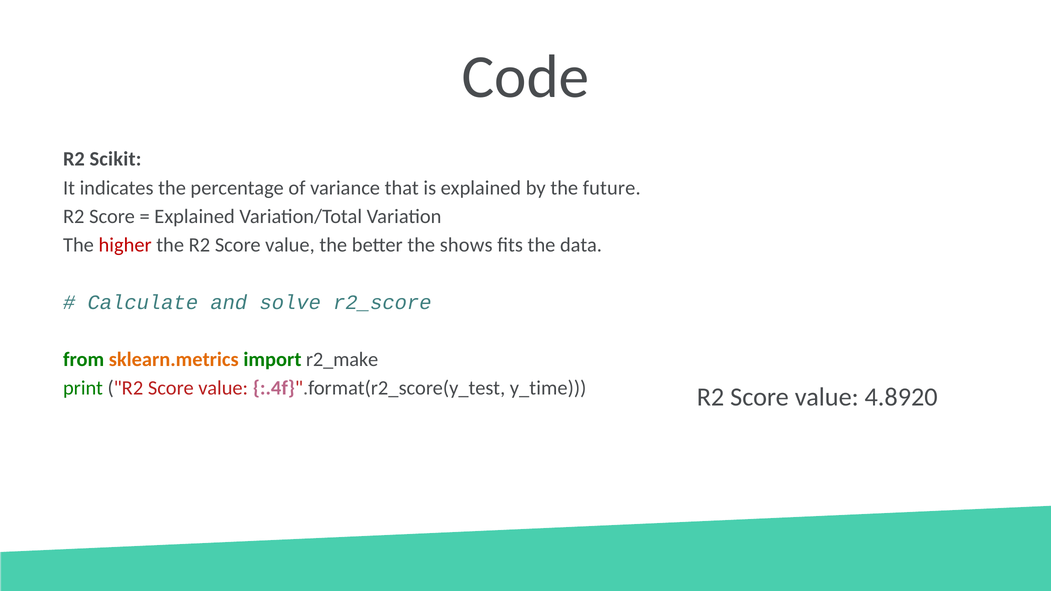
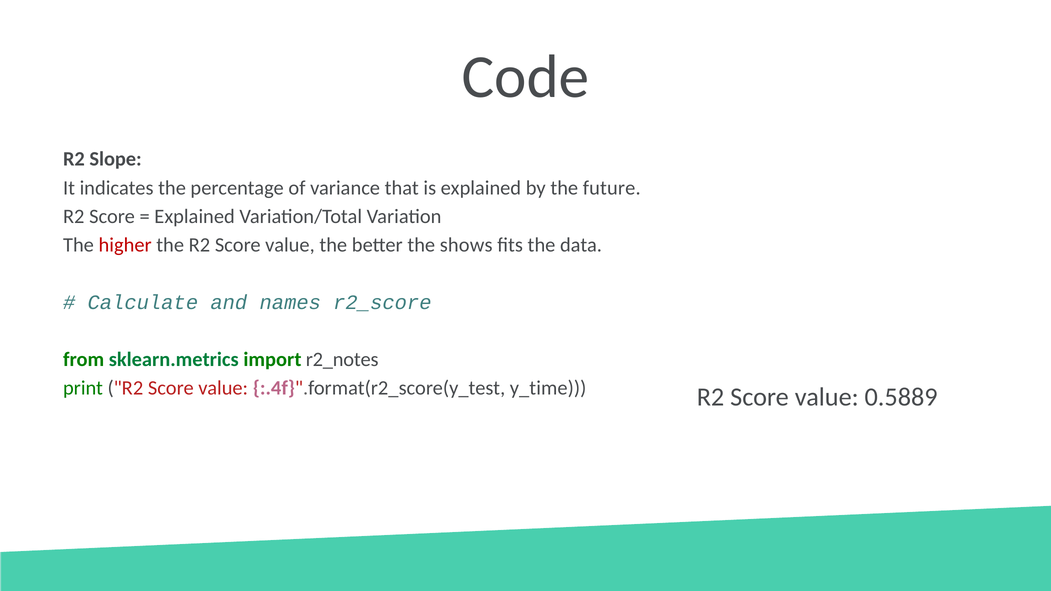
Scikit: Scikit -> Slope
solve: solve -> names
sklearn.metrics colour: orange -> green
r2_make: r2_make -> r2_notes
4.8920: 4.8920 -> 0.5889
